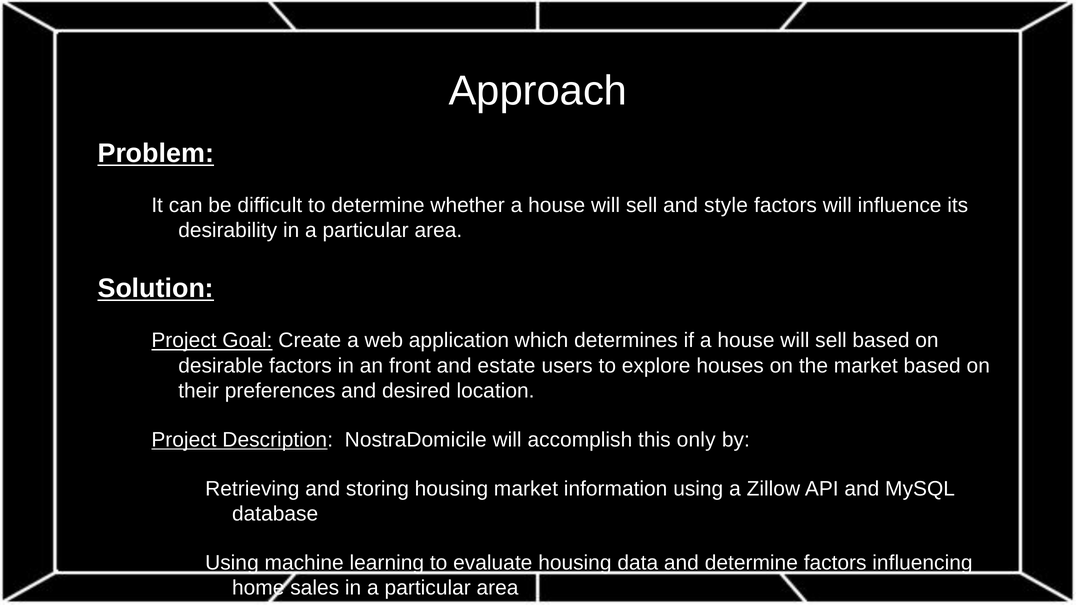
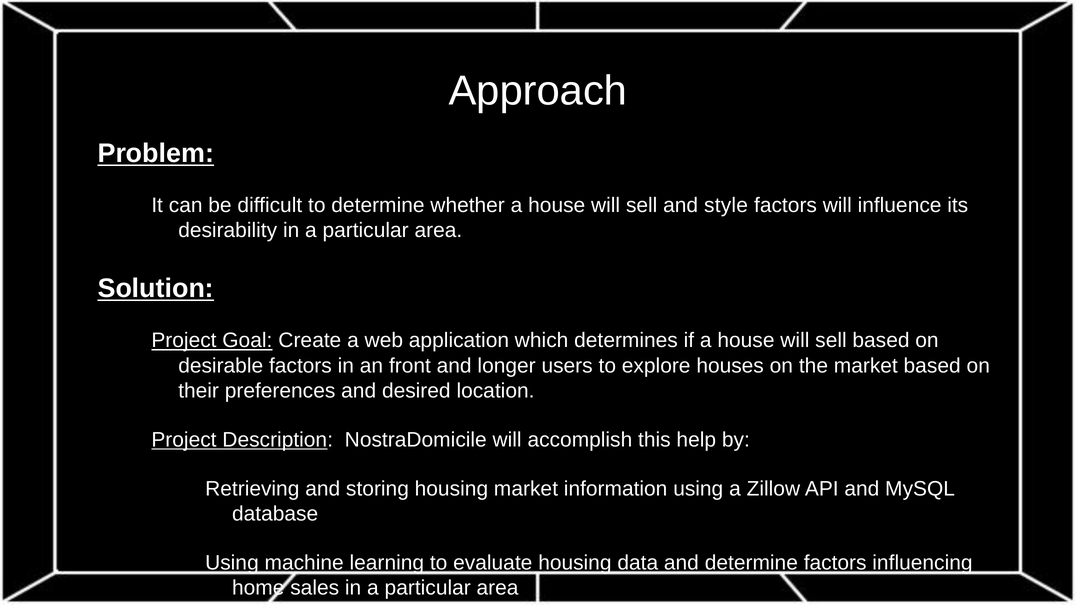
estate: estate -> longer
only: only -> help
